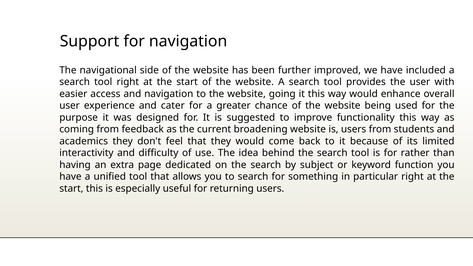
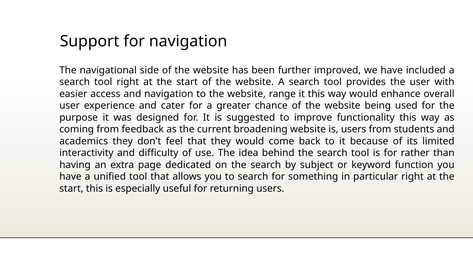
going: going -> range
